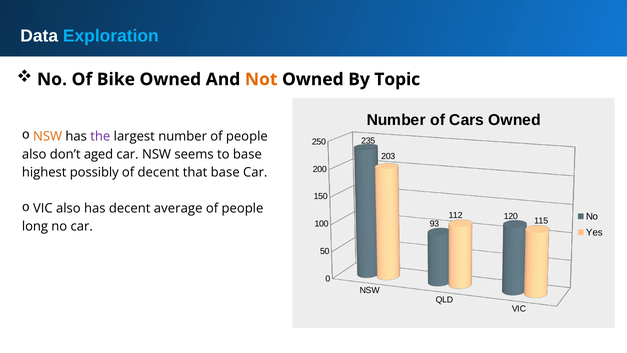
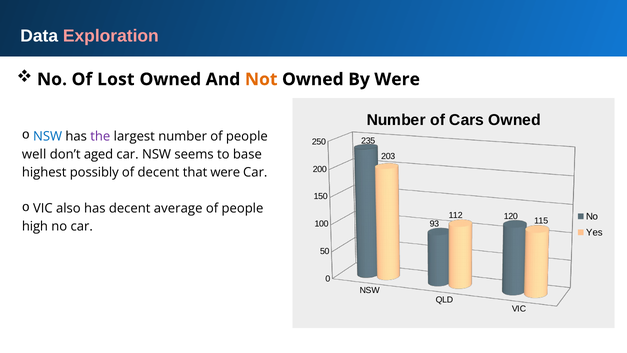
Exploration colour: light blue -> pink
Bike: Bike -> Lost
By Topic: Topic -> Were
NSW at (48, 136) colour: orange -> blue
also at (34, 154): also -> well
that base: base -> were
long: long -> high
